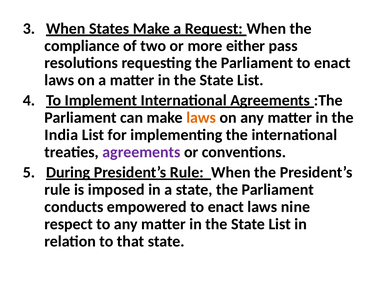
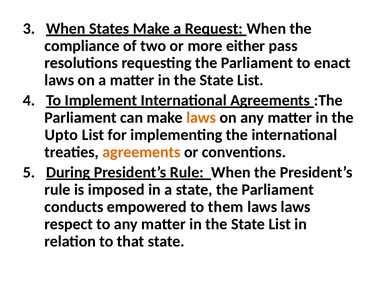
India: India -> Upto
agreements at (141, 152) colour: purple -> orange
empowered to enact: enact -> them
laws nine: nine -> laws
